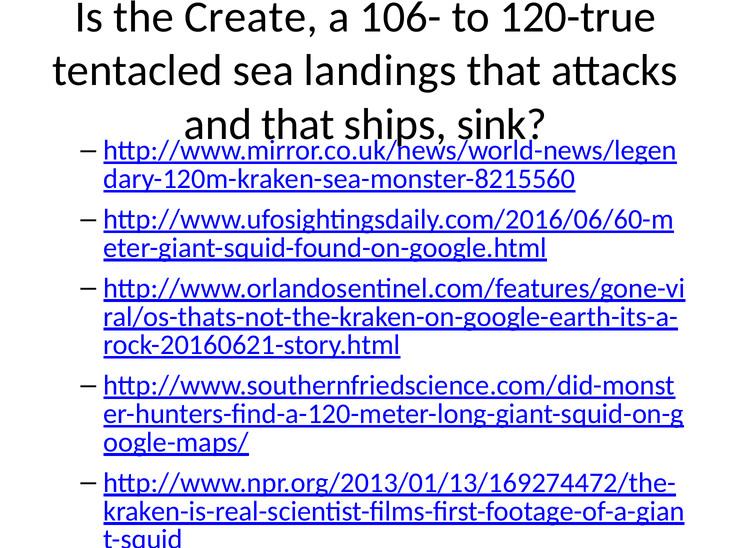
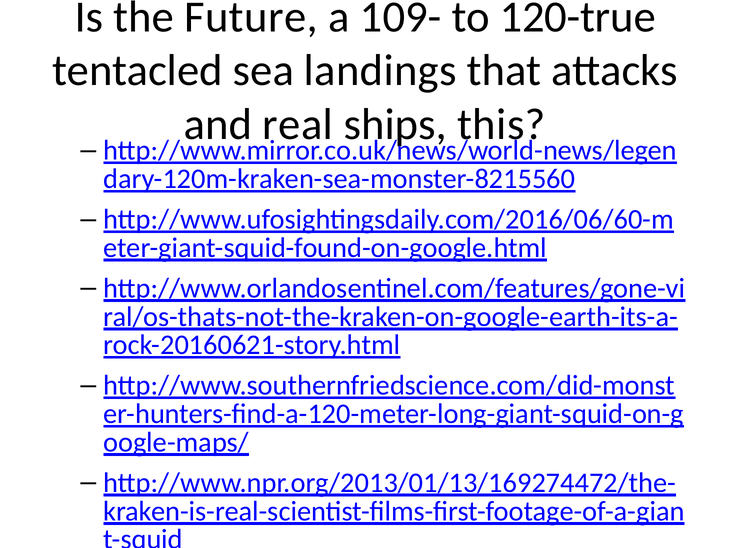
Create: Create -> Future
106-: 106- -> 109-
and that: that -> real
sink: sink -> this
